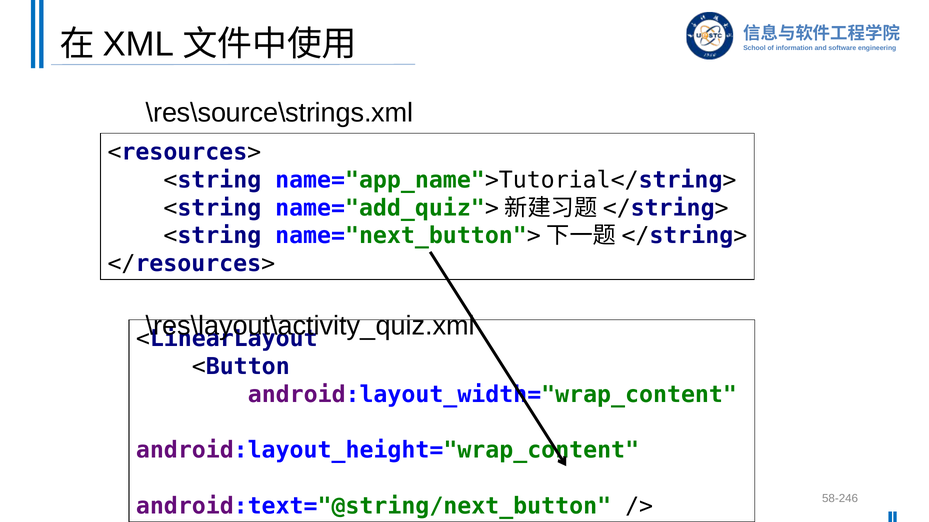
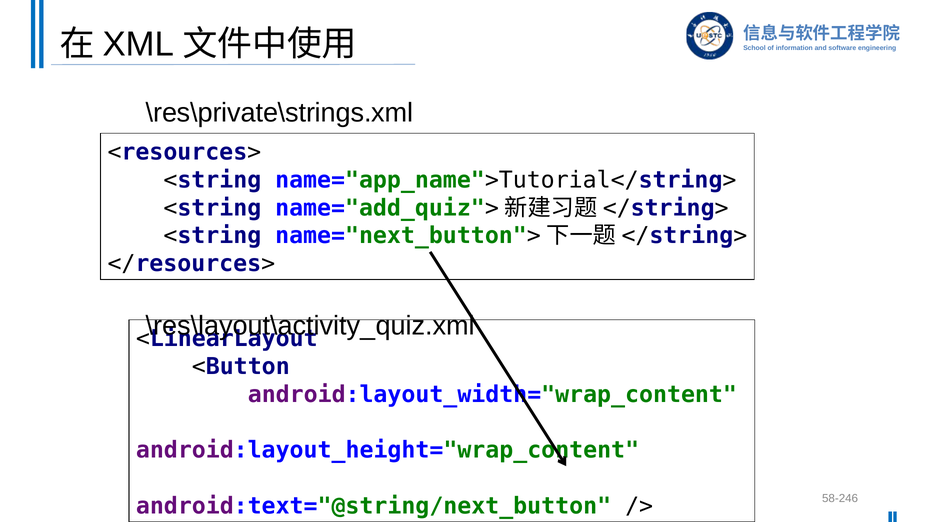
\res\source\strings.xml: \res\source\strings.xml -> \res\private\strings.xml
